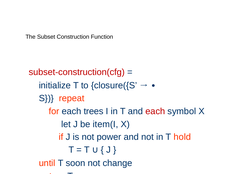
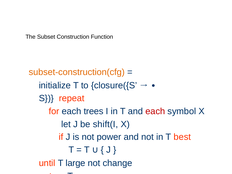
subset-construction(cfg colour: red -> orange
item(I: item(I -> shift(I
hold: hold -> best
soon: soon -> large
